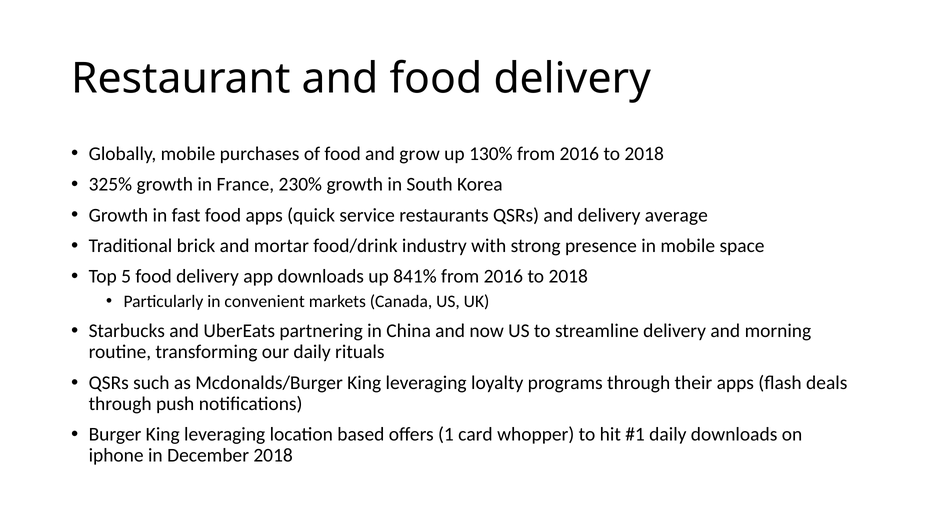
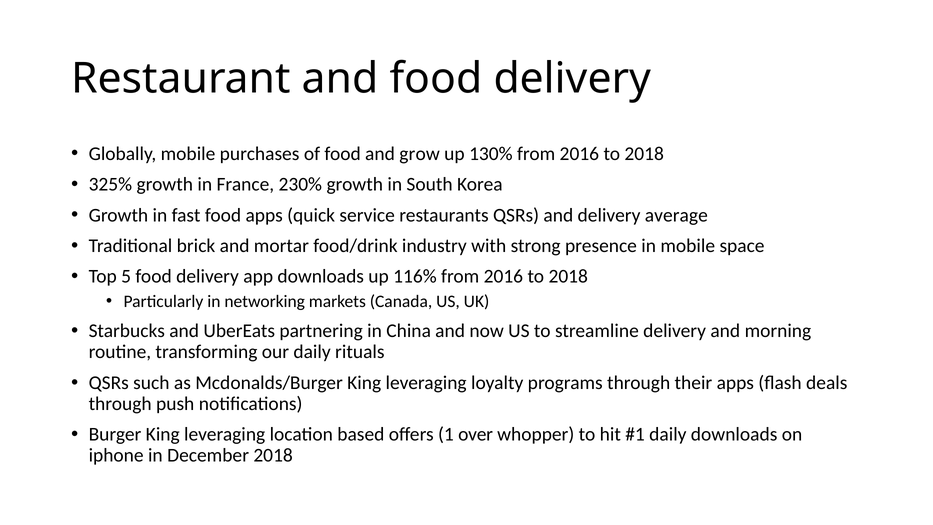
841%: 841% -> 116%
convenient: convenient -> networking
card: card -> over
